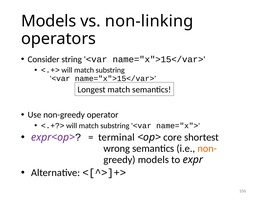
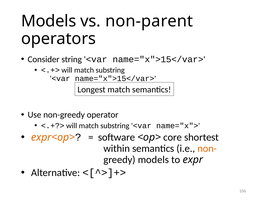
non-linking: non-linking -> non-parent
expr<op> colour: purple -> orange
terminal: terminal -> software
wrong: wrong -> within
